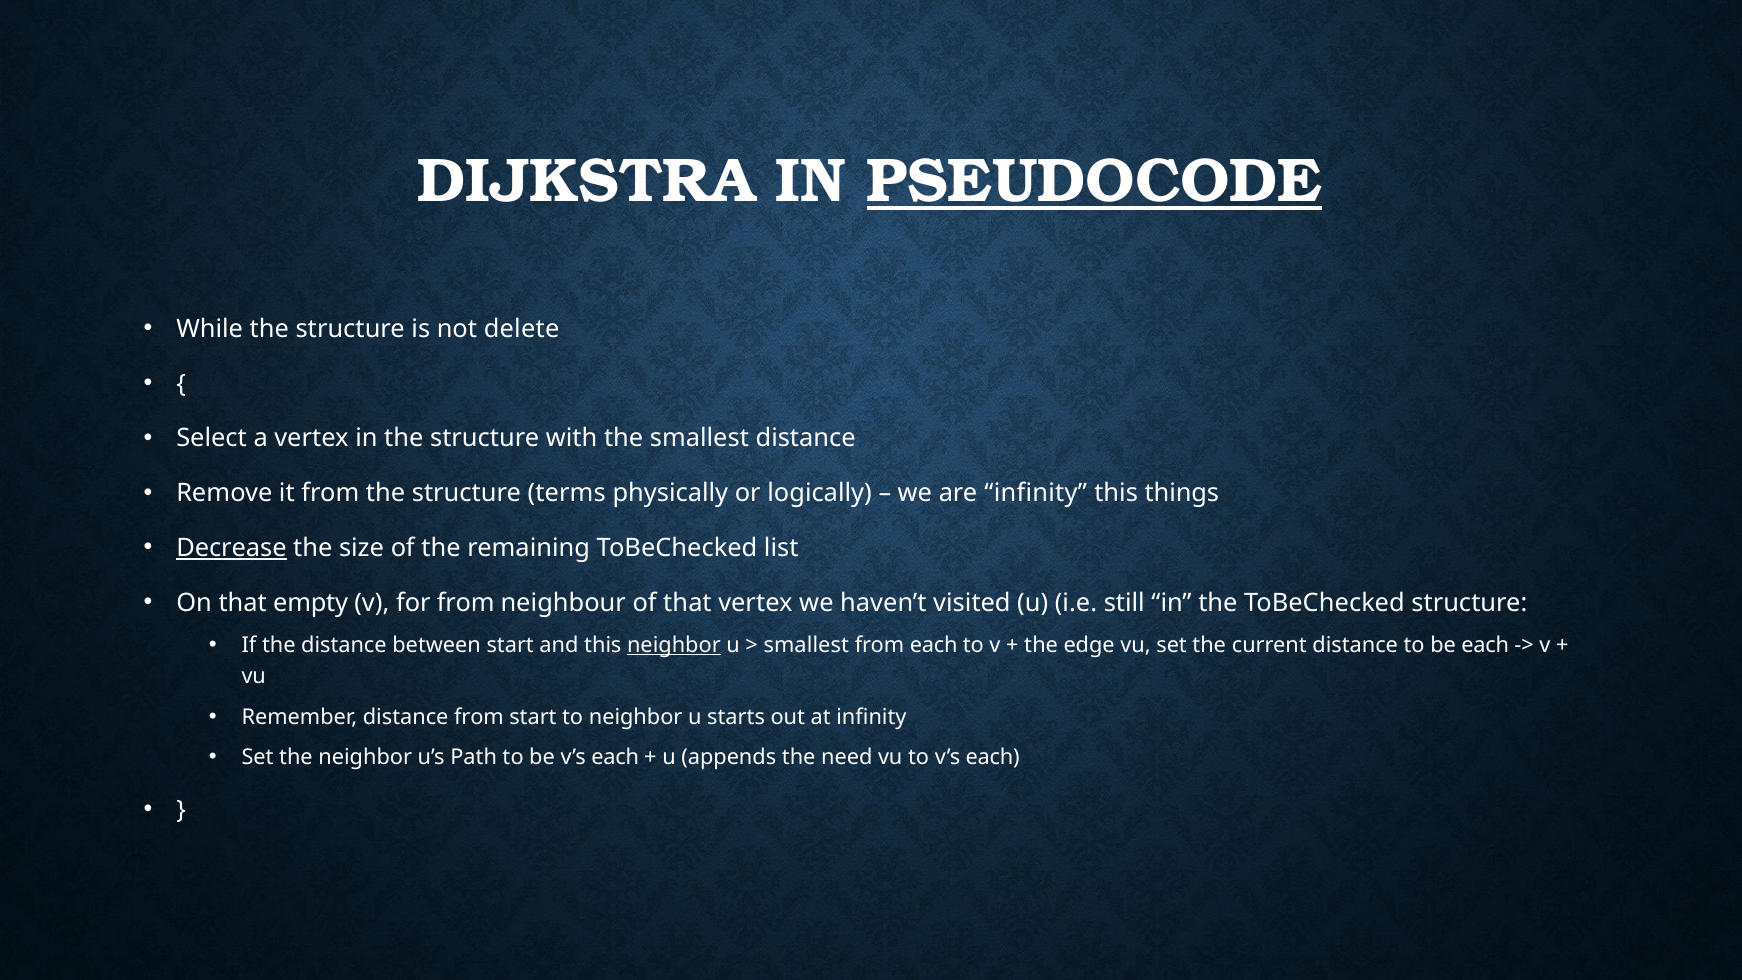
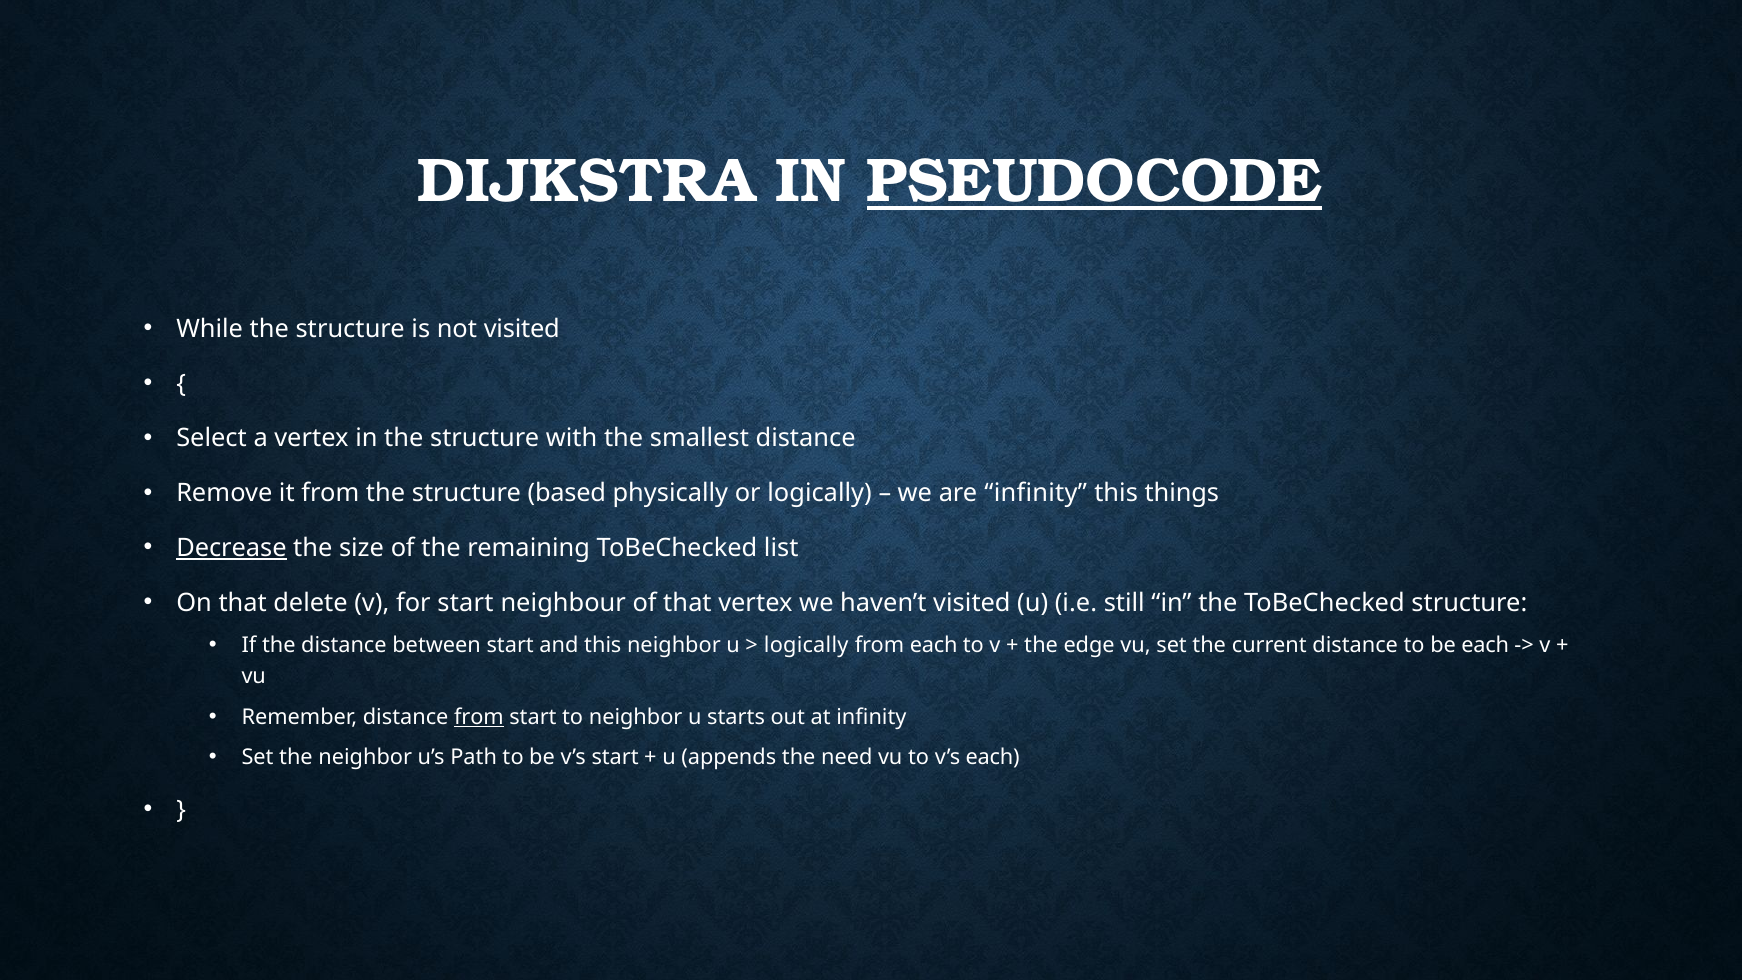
not delete: delete -> visited
terms: terms -> based
empty: empty -> delete
for from: from -> start
neighbor at (674, 645) underline: present -> none
smallest at (806, 645): smallest -> logically
from at (479, 717) underline: none -> present
be v’s each: each -> start
